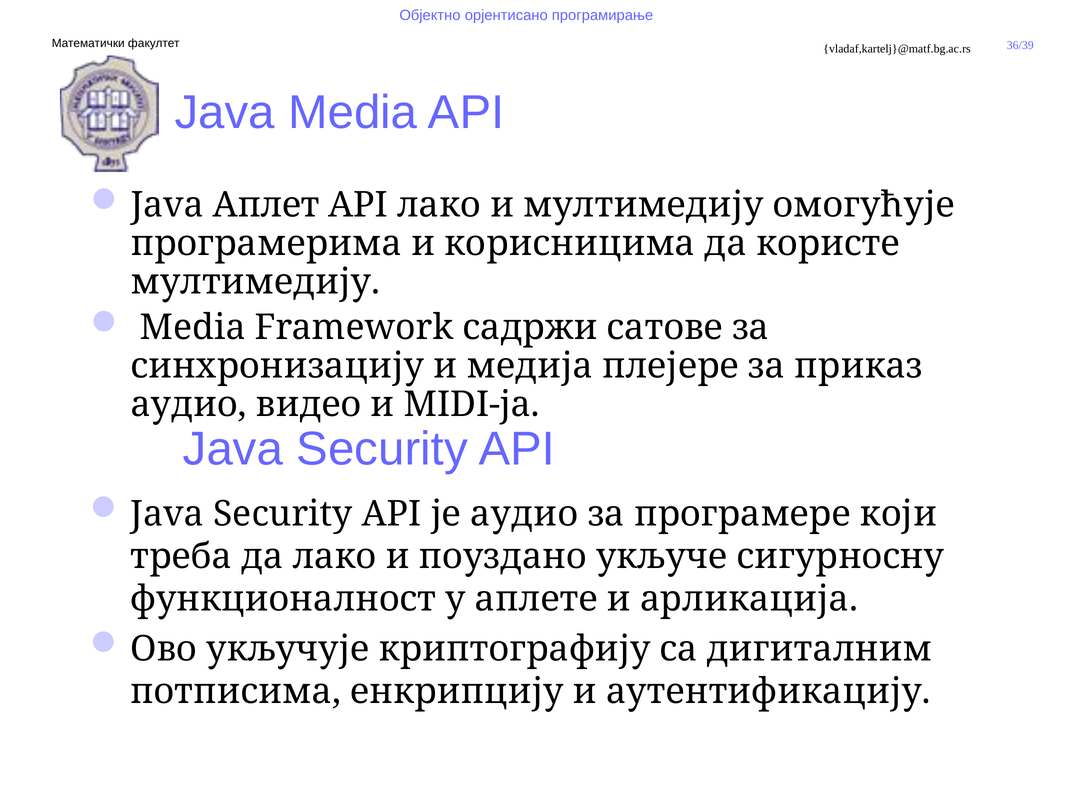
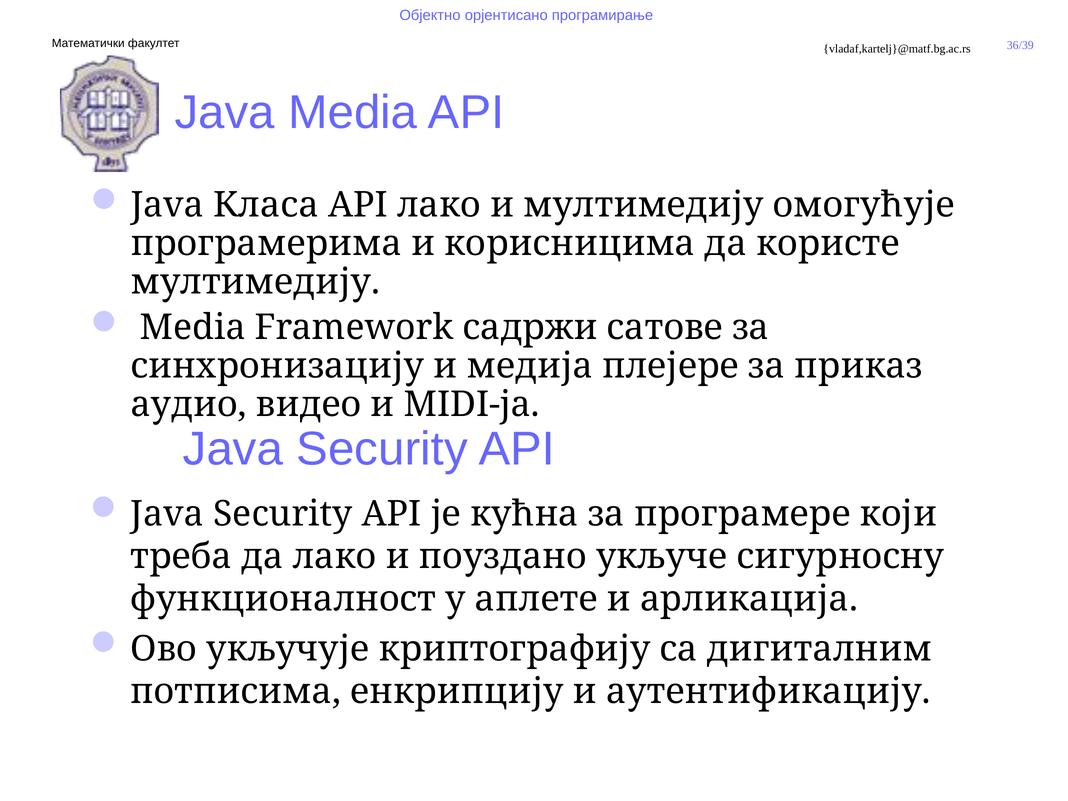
Аплет: Аплет -> Класа
је аудио: аудио -> кућна
